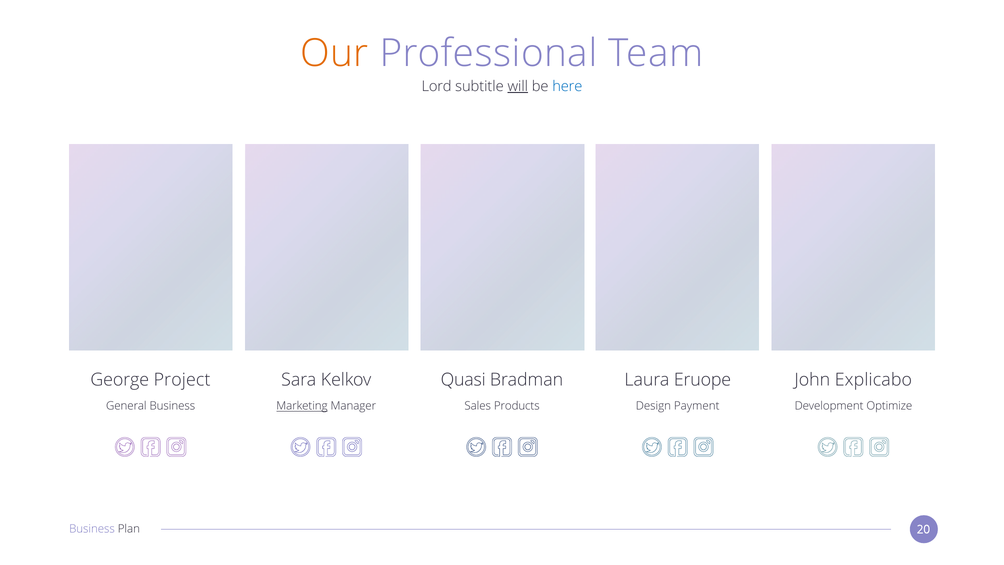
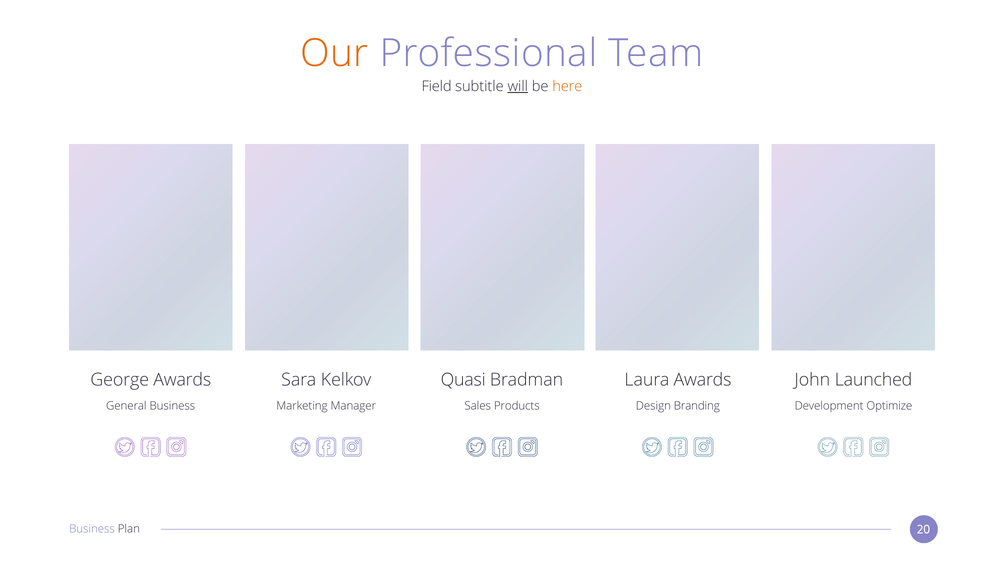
Lord: Lord -> Field
here colour: blue -> orange
George Project: Project -> Awards
Laura Eruope: Eruope -> Awards
Explicabo: Explicabo -> Launched
Marketing underline: present -> none
Payment: Payment -> Branding
